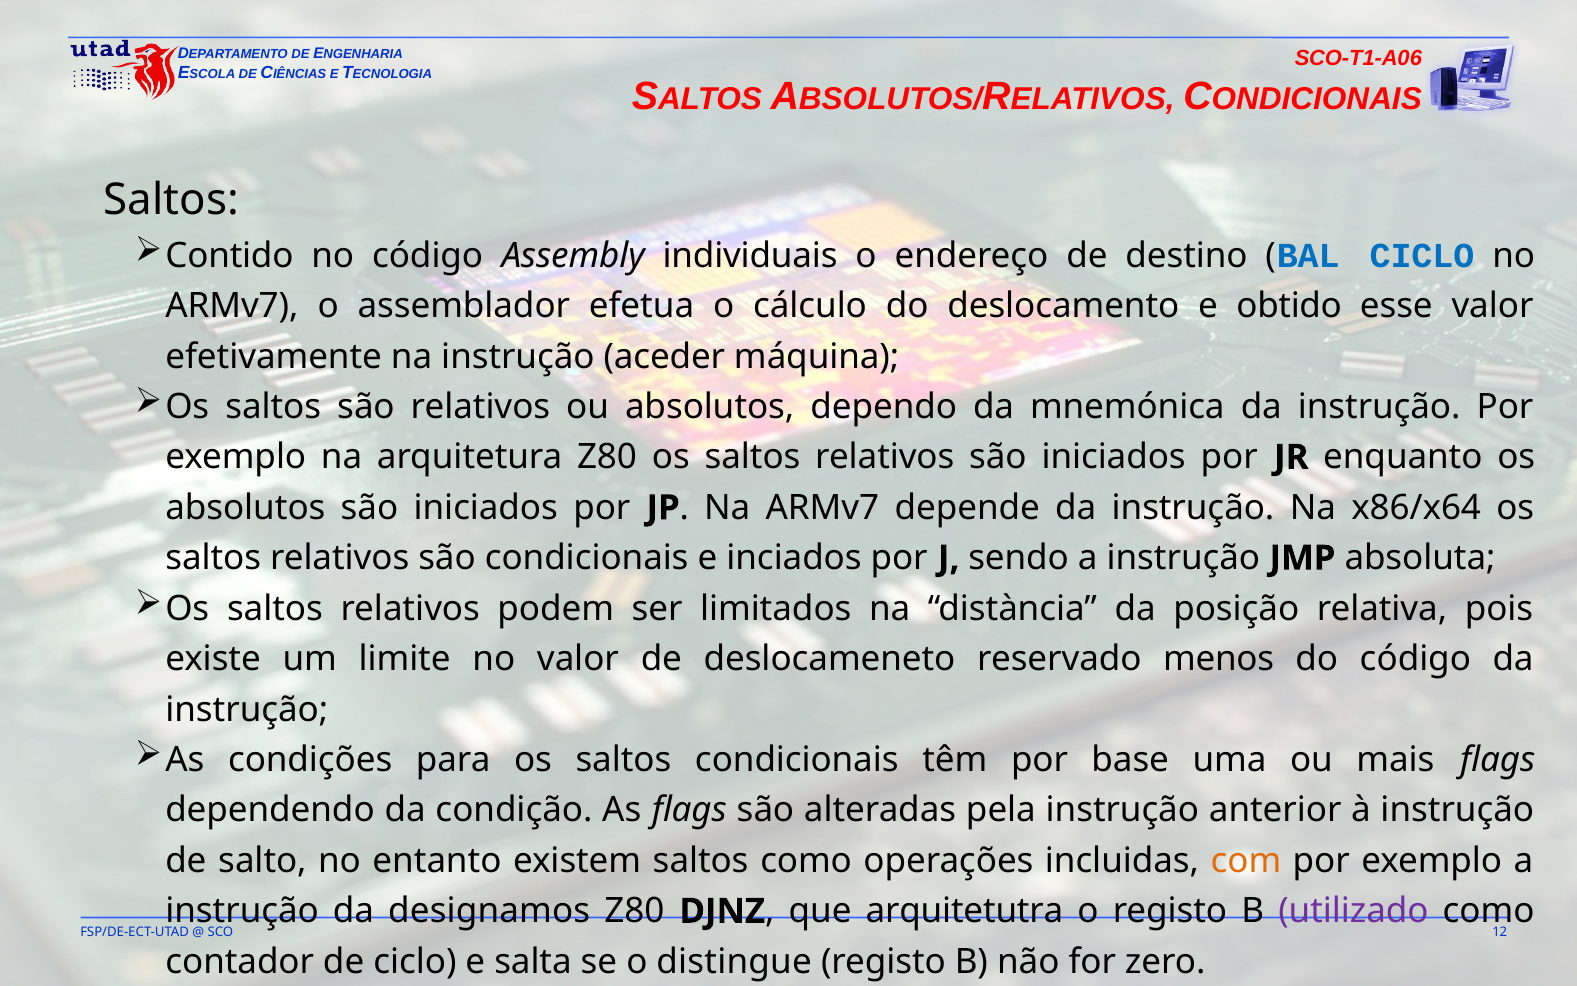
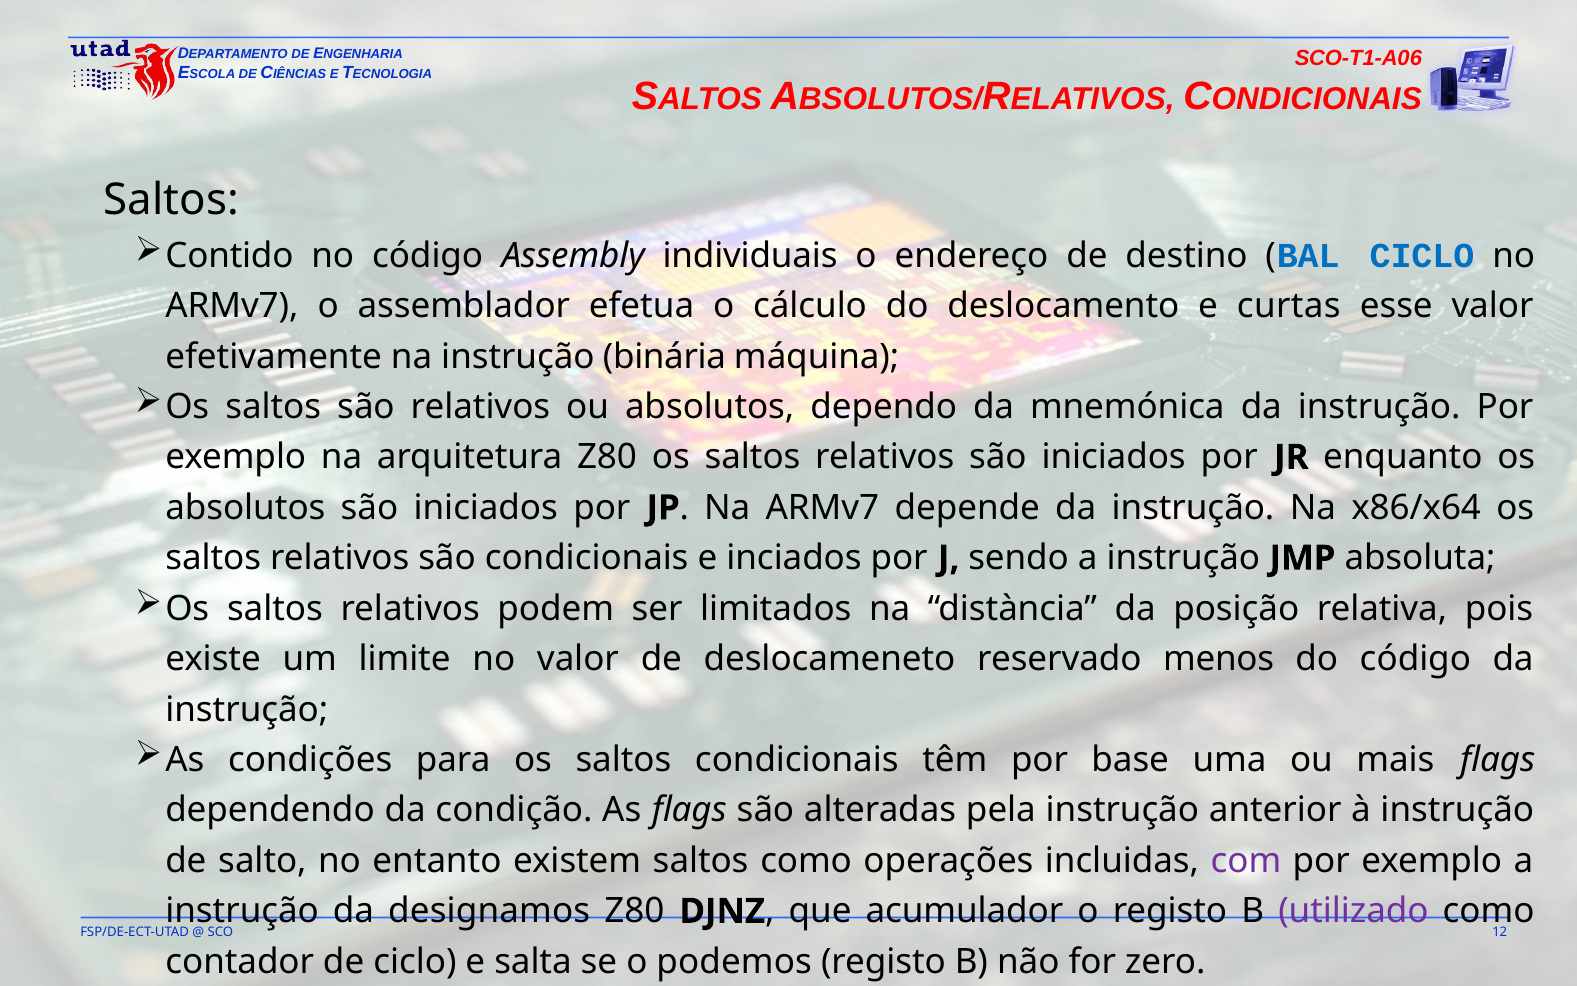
obtido: obtido -> curtas
aceder: aceder -> binária
com colour: orange -> purple
arquitetutra: arquitetutra -> acumulador
distingue: distingue -> podemos
